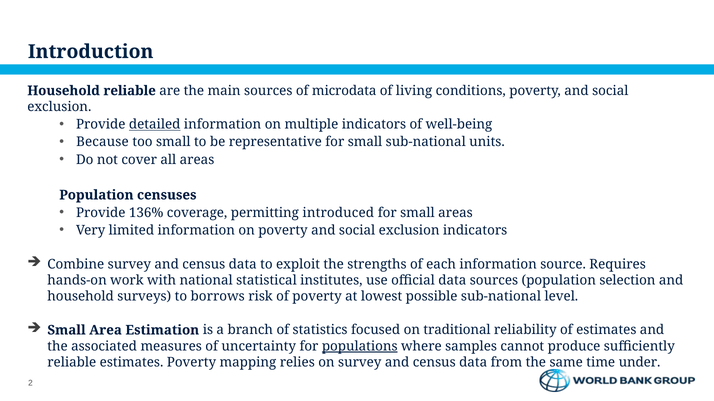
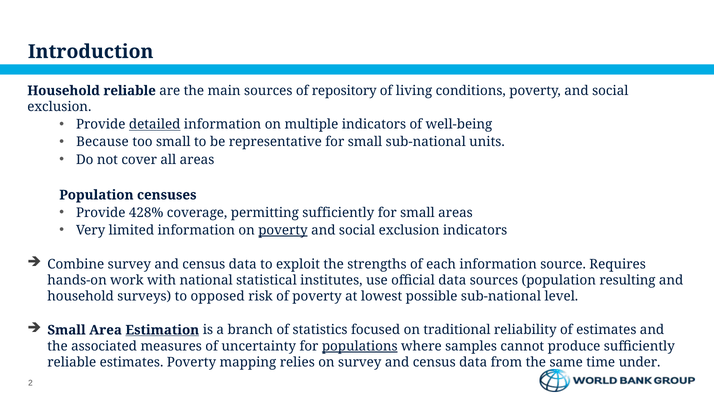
microdata: microdata -> repository
136%: 136% -> 428%
permitting introduced: introduced -> sufficiently
poverty at (283, 231) underline: none -> present
selection: selection -> resulting
borrows: borrows -> opposed
Estimation underline: none -> present
